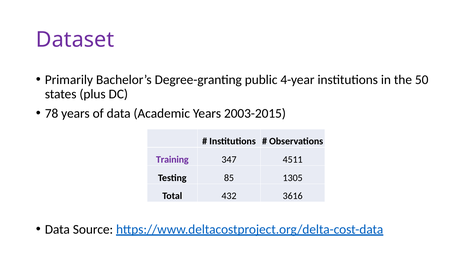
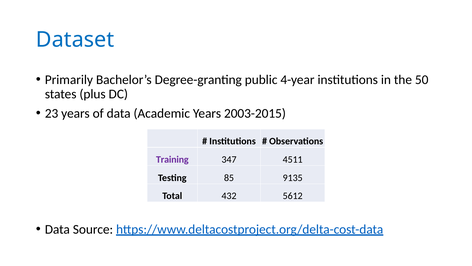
Dataset colour: purple -> blue
78: 78 -> 23
1305: 1305 -> 9135
3616: 3616 -> 5612
